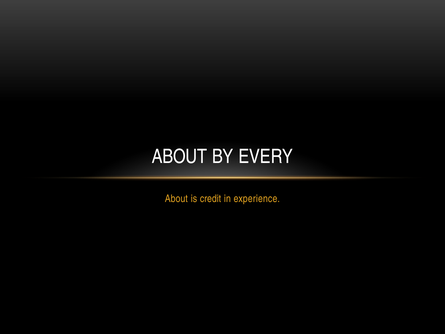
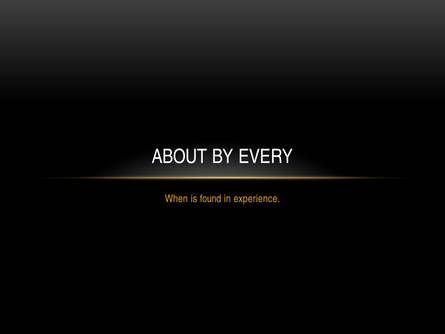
About at (176, 198): About -> When
credit: credit -> found
